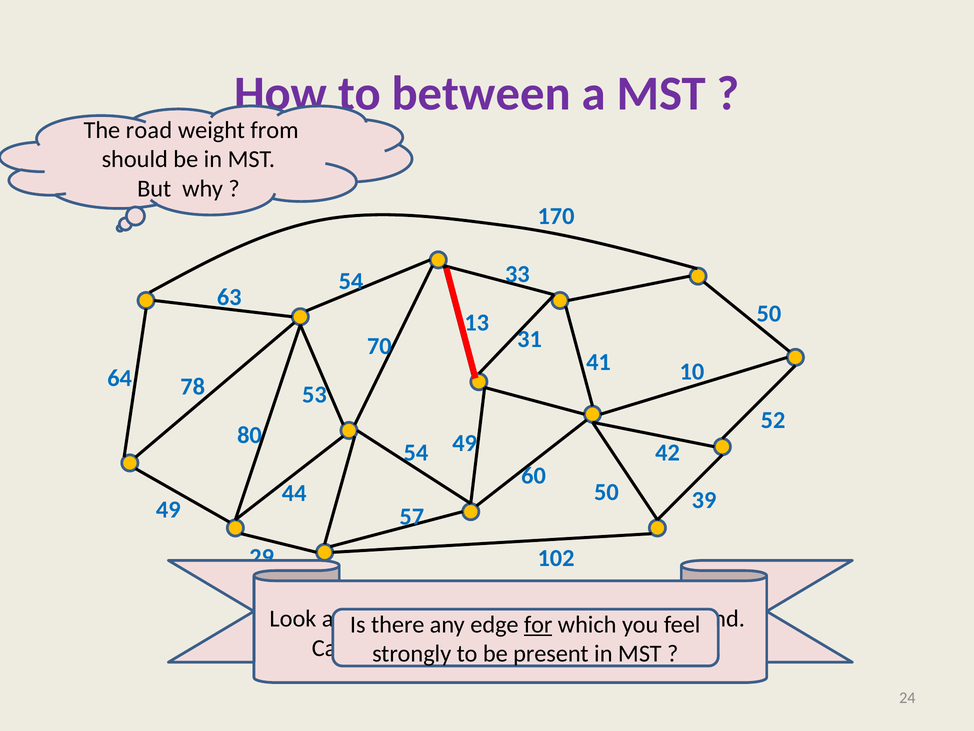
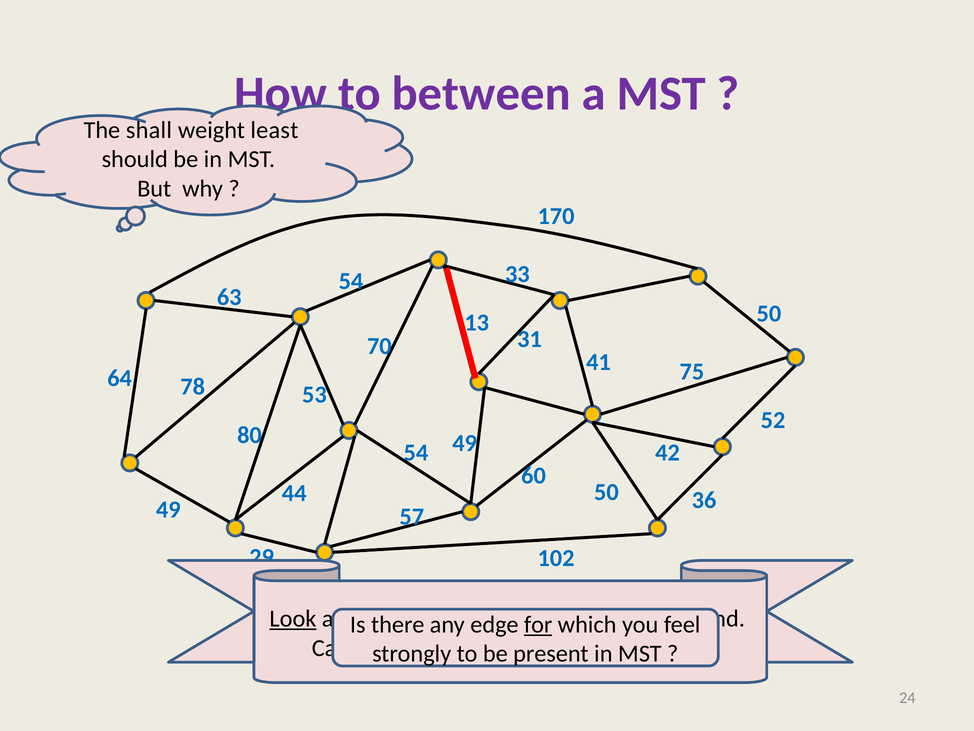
road: road -> shall
from: from -> least
10: 10 -> 75
39: 39 -> 36
Look underline: none -> present
